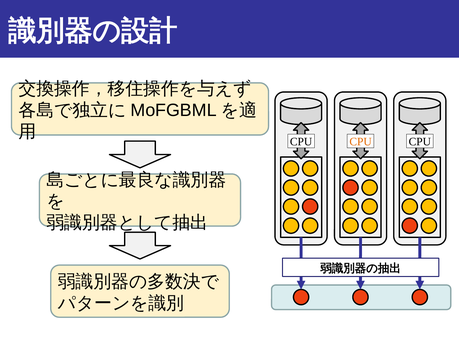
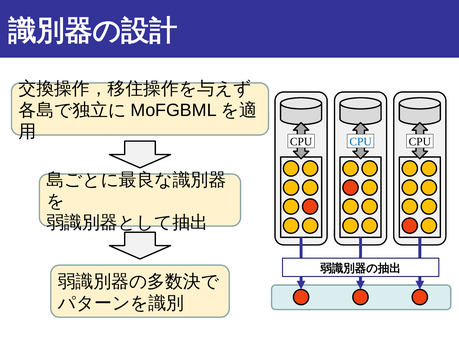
CPU at (361, 142) colour: orange -> blue
